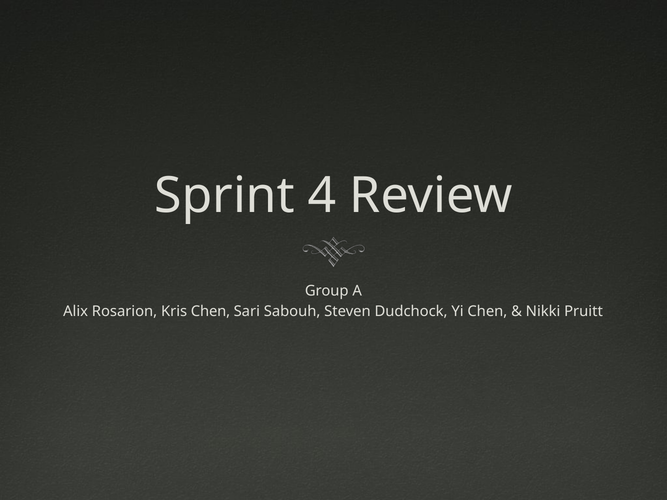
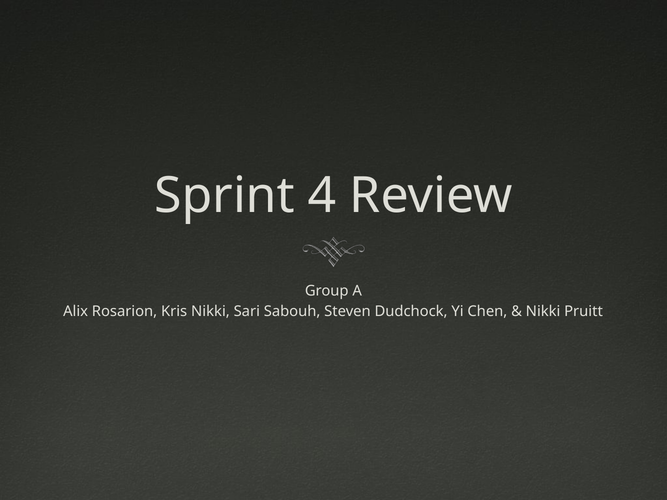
Kris Chen: Chen -> Nikki
